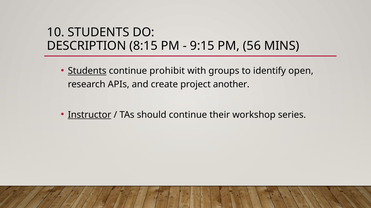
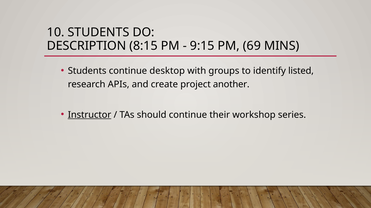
56: 56 -> 69
Students at (87, 71) underline: present -> none
prohibit: prohibit -> desktop
open: open -> listed
